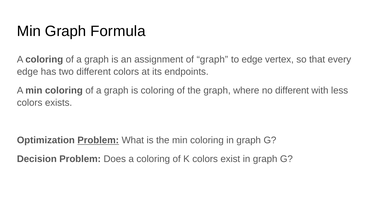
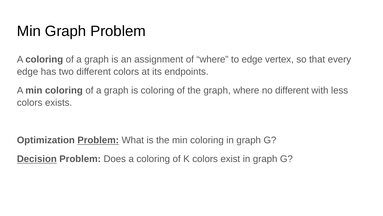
Graph Formula: Formula -> Problem
of graph: graph -> where
Decision underline: none -> present
